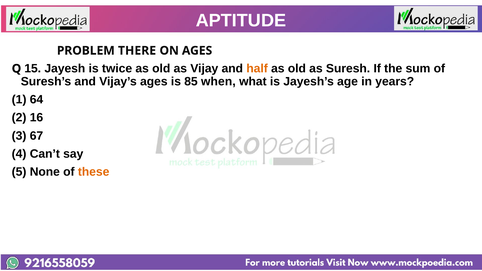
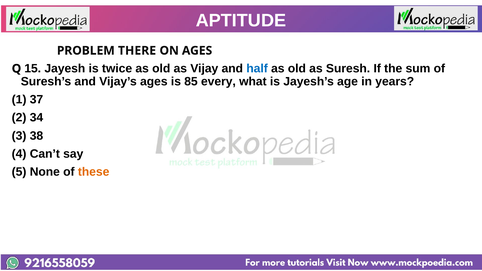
half colour: orange -> blue
when: when -> every
64: 64 -> 37
16: 16 -> 34
67: 67 -> 38
